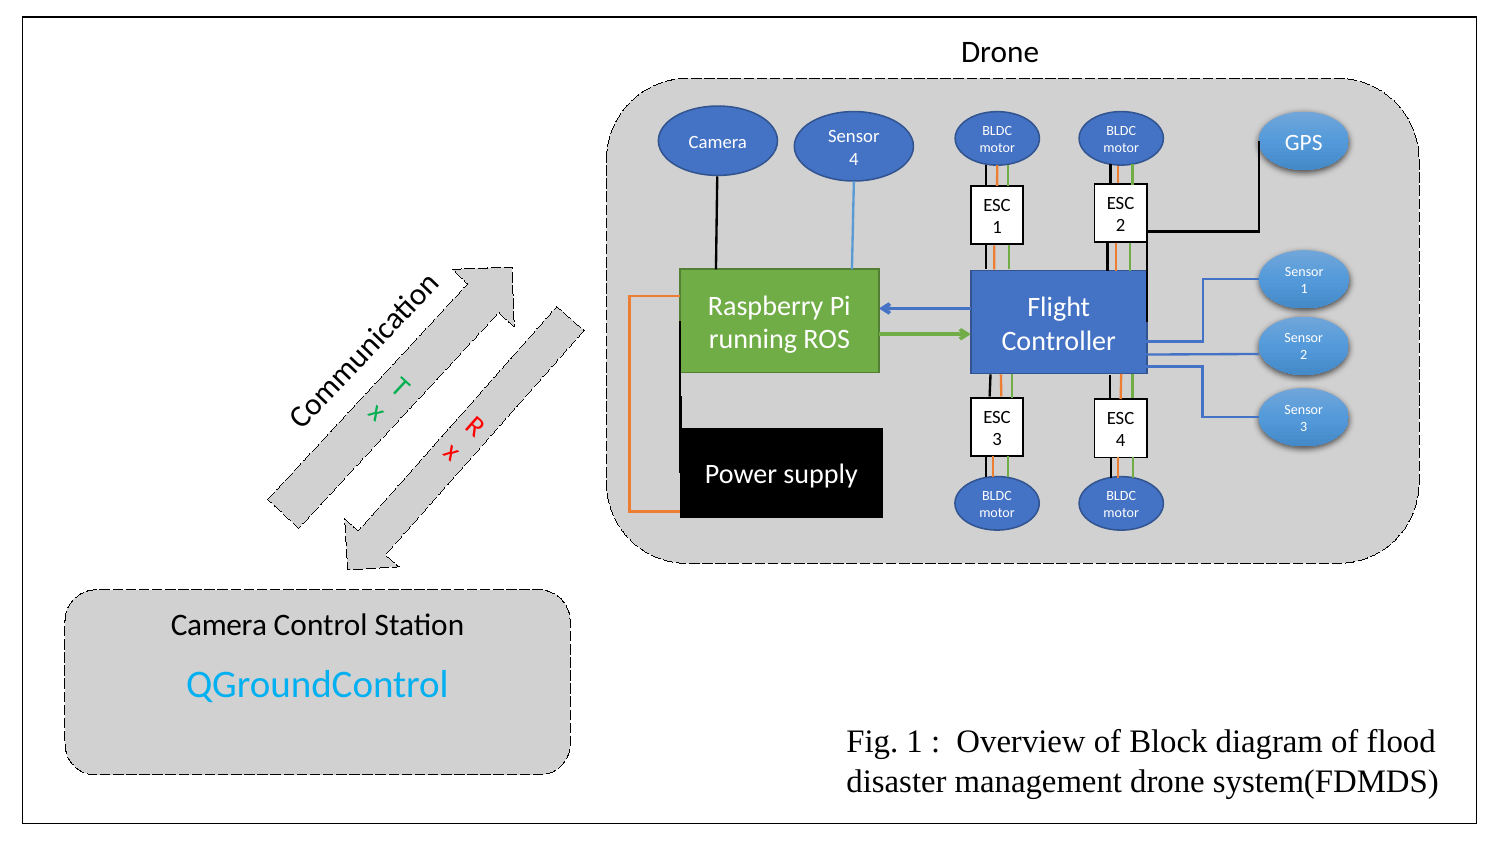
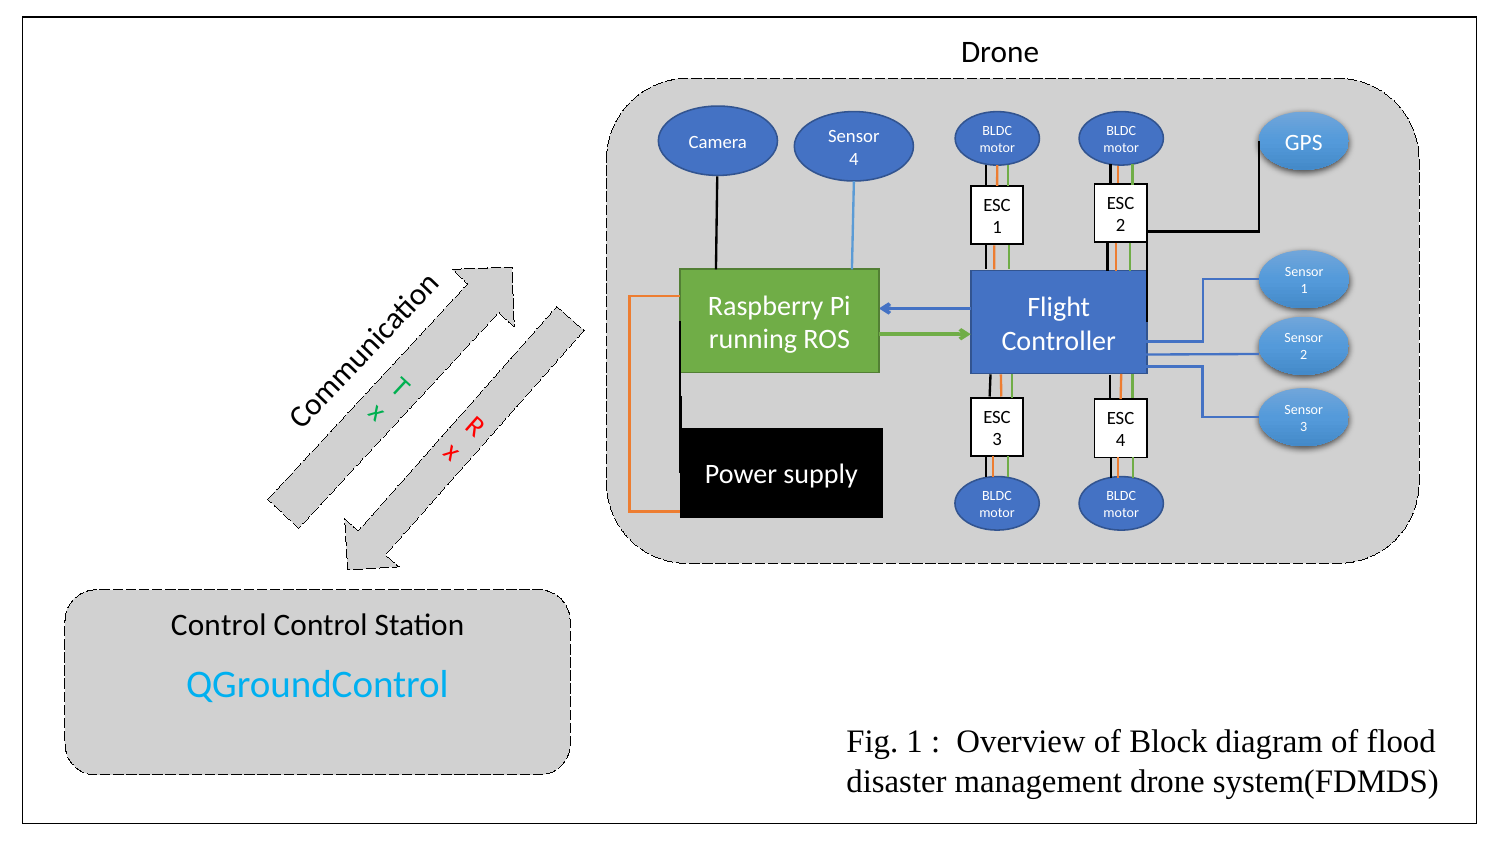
Camera at (219, 625): Camera -> Control
